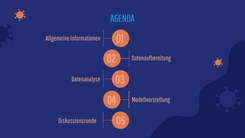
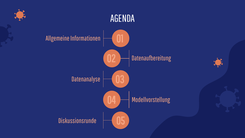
AGENDA colour: light blue -> white
